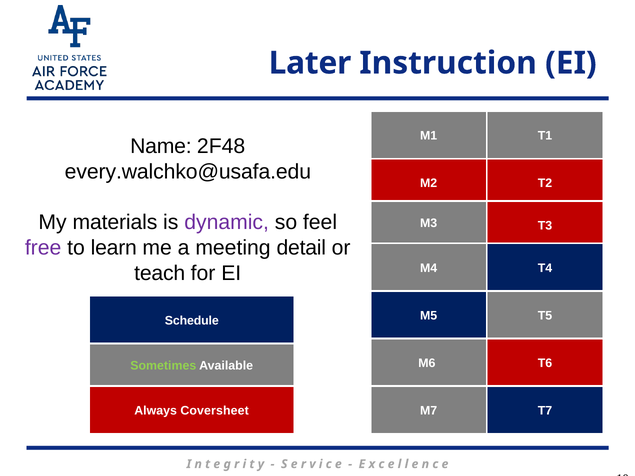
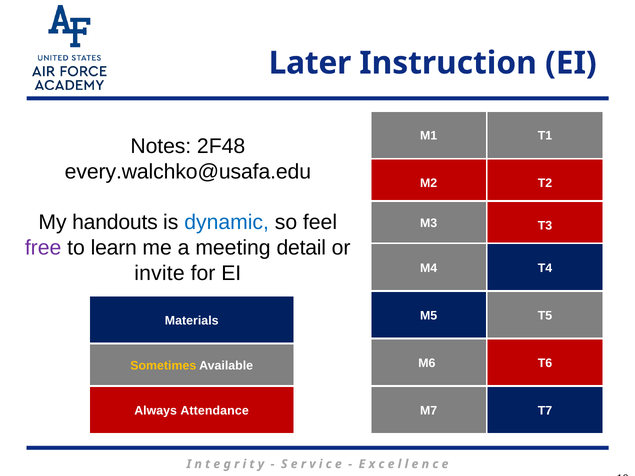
Name: Name -> Notes
materials: materials -> handouts
dynamic colour: purple -> blue
teach: teach -> invite
Schedule: Schedule -> Materials
Sometimes colour: light green -> yellow
Coversheet: Coversheet -> Attendance
